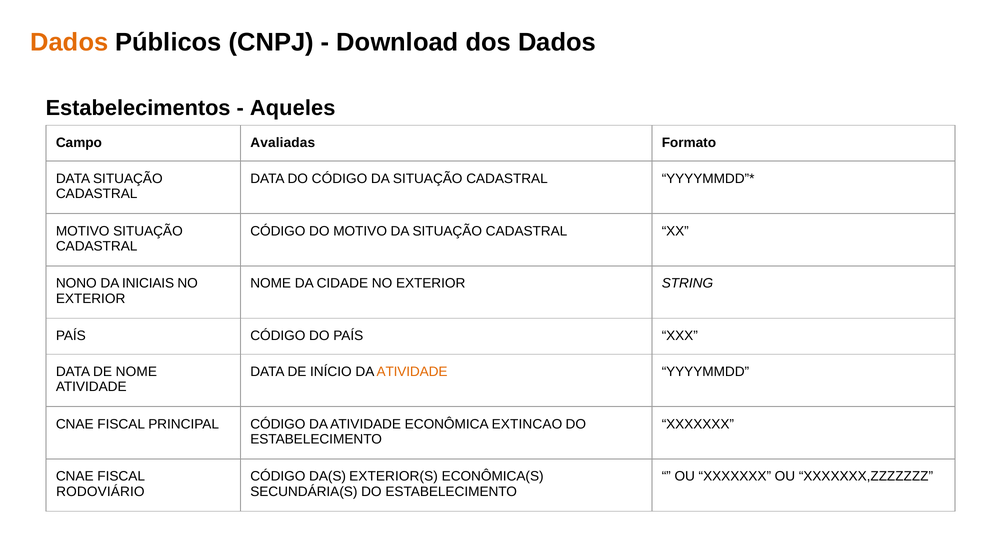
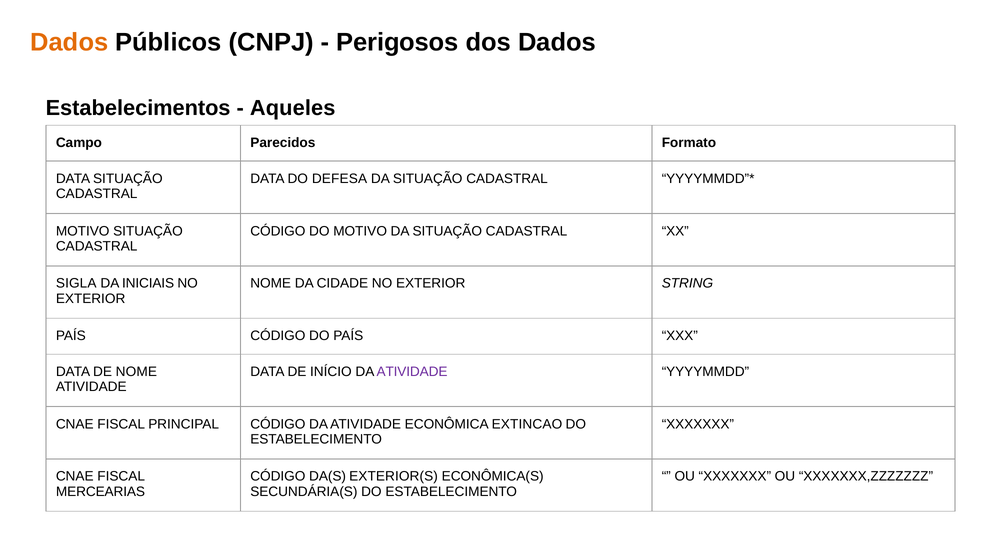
Download: Download -> Perigosos
Avaliadas: Avaliadas -> Parecidos
DO CÓDIGO: CÓDIGO -> DEFESA
NONO: NONO -> SIGLA
ATIVIDADE at (412, 372) colour: orange -> purple
RODOVIÁRIO: RODOVIÁRIO -> MERCEARIAS
